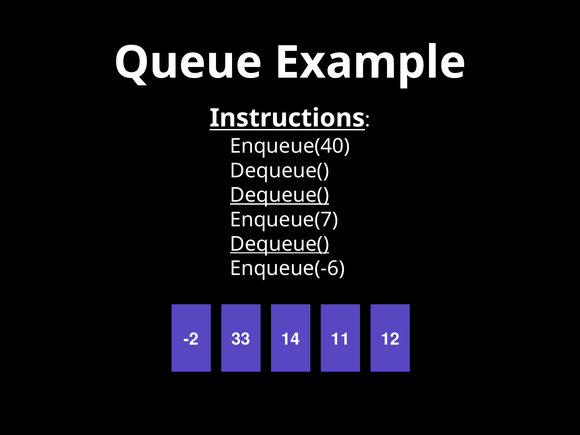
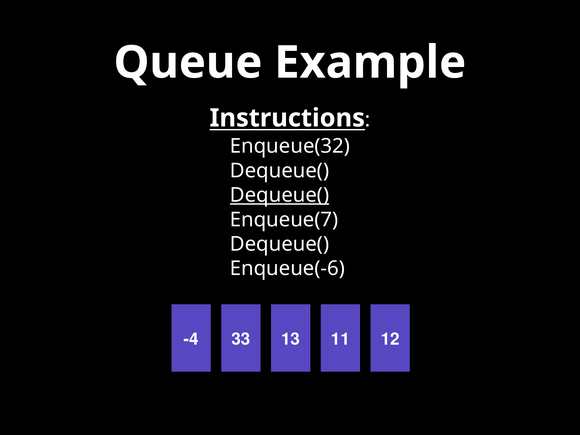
Enqueue(40: Enqueue(40 -> Enqueue(32
Dequeue( at (280, 244) underline: present -> none
-2: -2 -> -4
14: 14 -> 13
